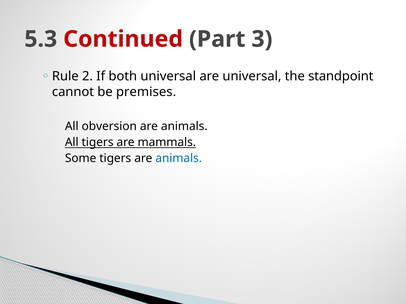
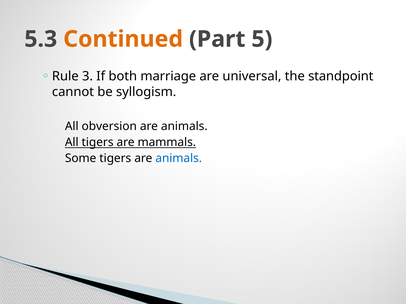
Continued colour: red -> orange
3: 3 -> 5
2: 2 -> 3
both universal: universal -> marriage
premises: premises -> syllogism
